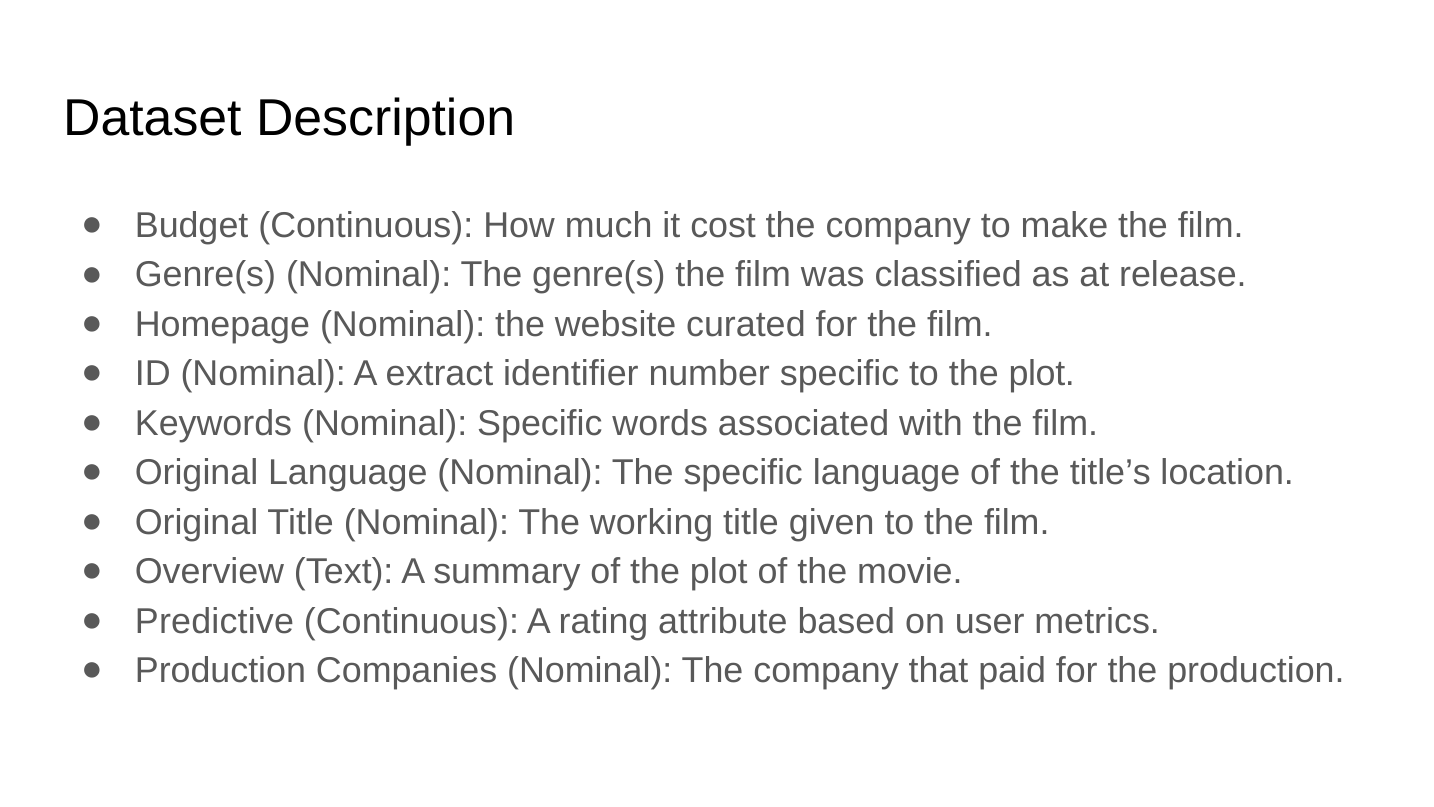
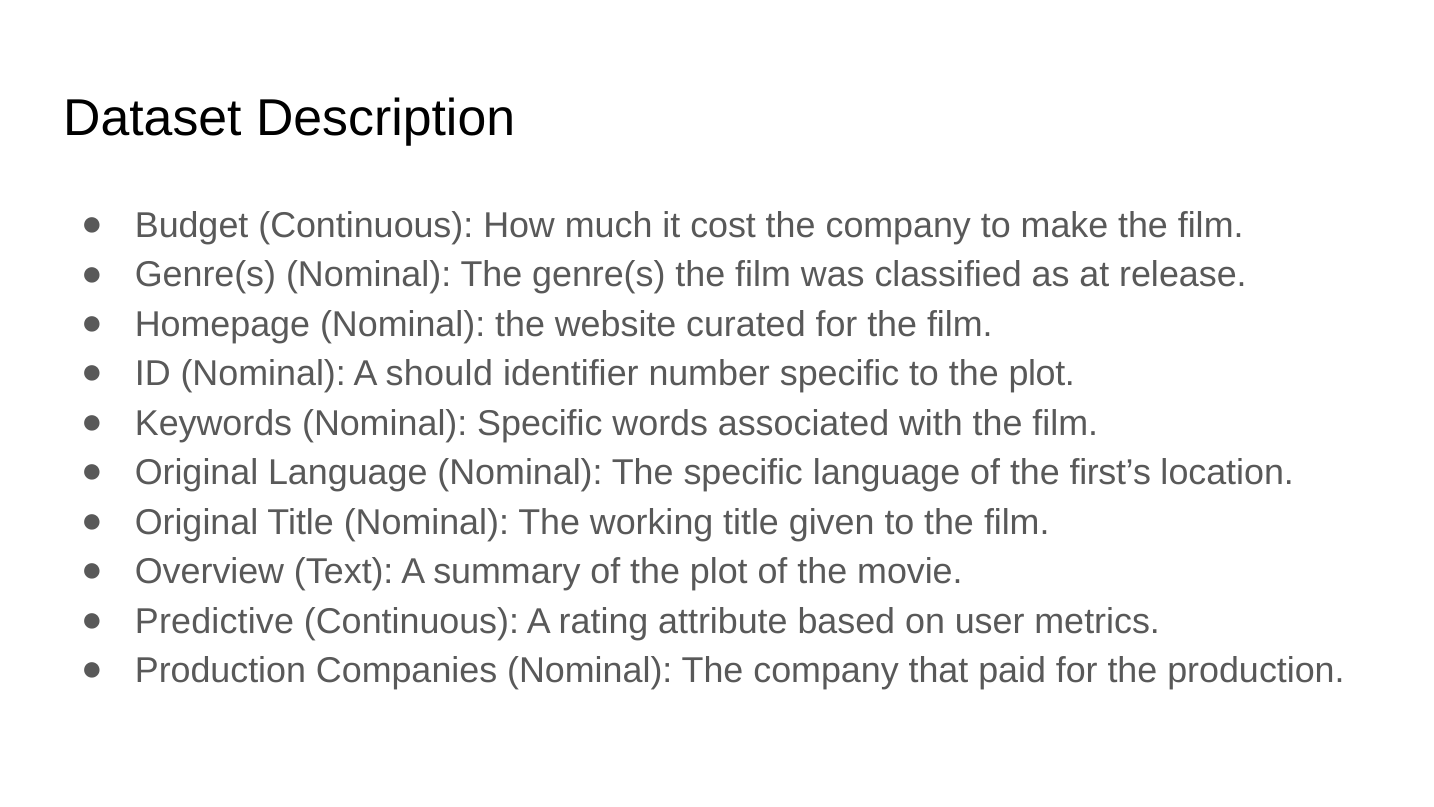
extract: extract -> should
title’s: title’s -> first’s
